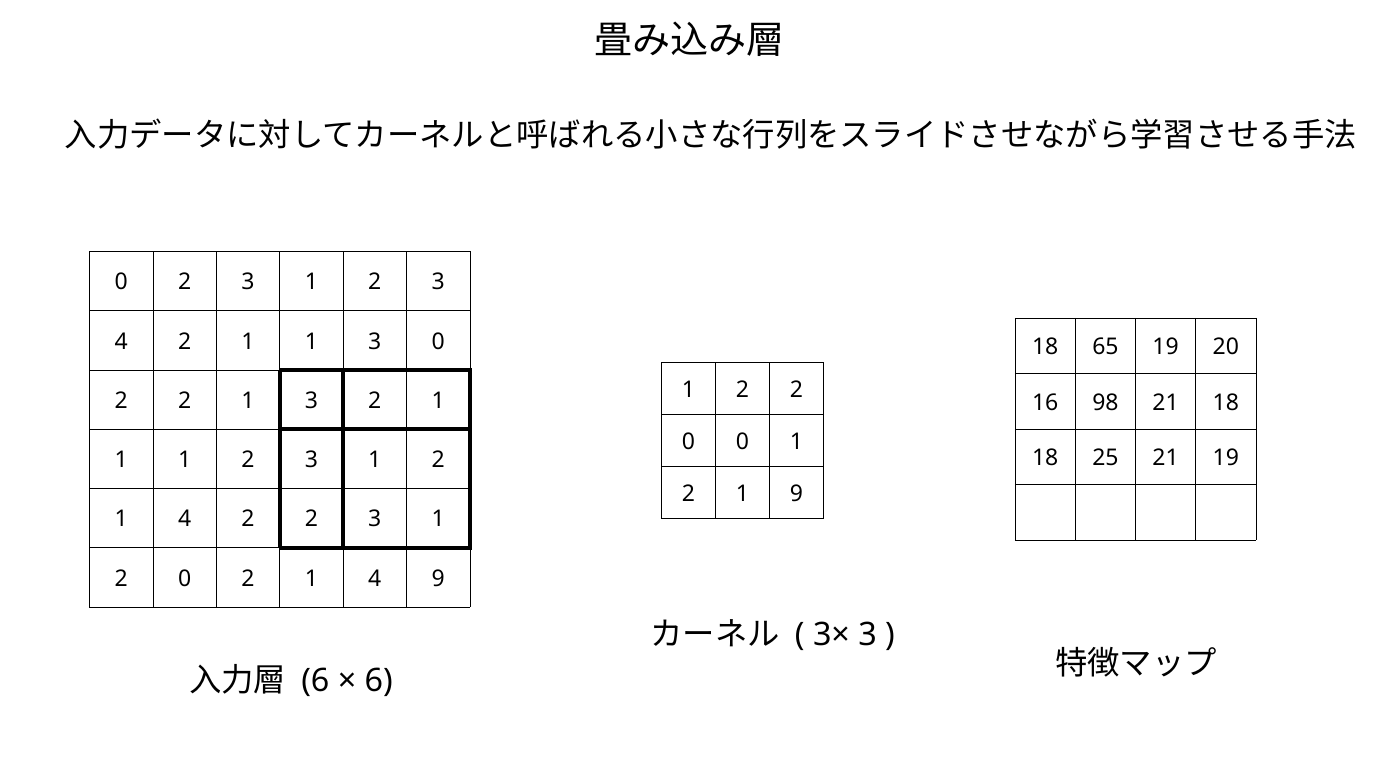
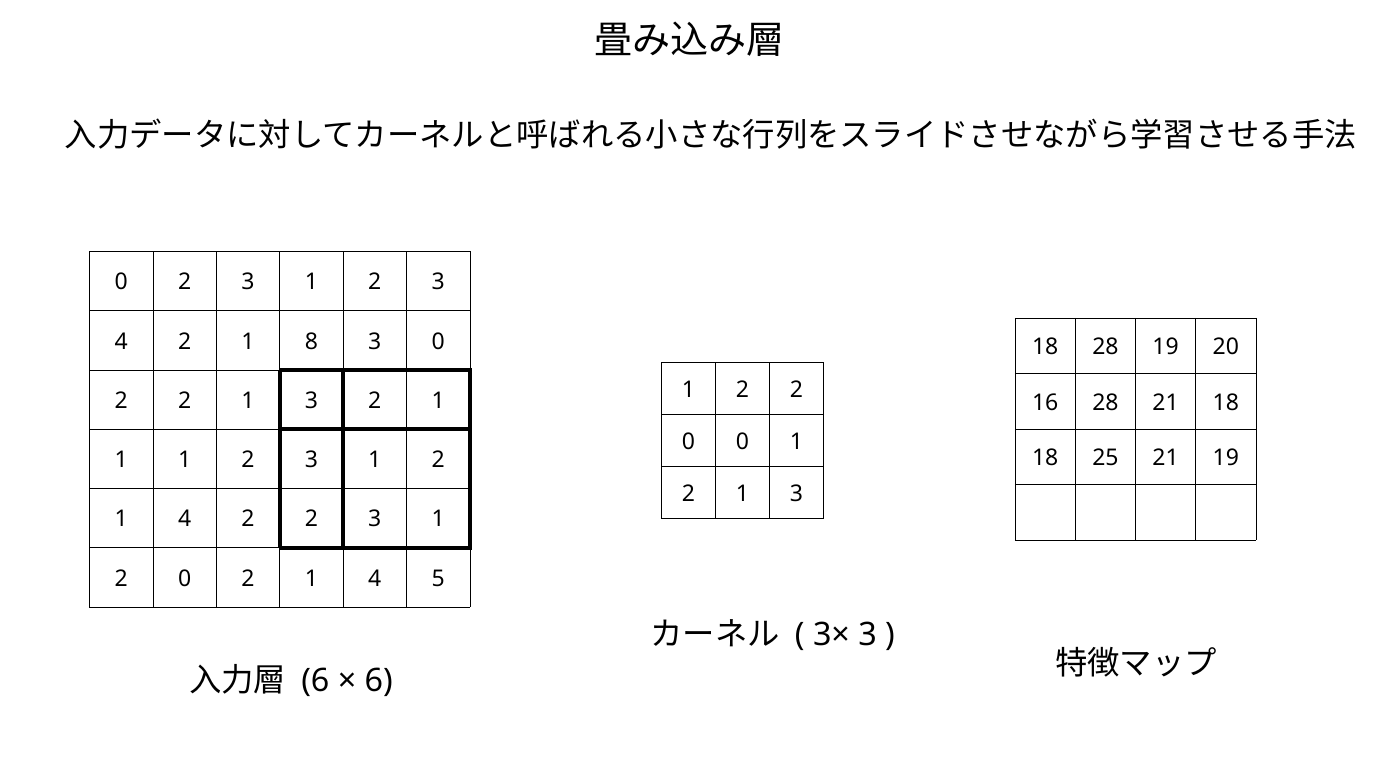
4 2 1 1: 1 -> 8
18 65: 65 -> 28
16 98: 98 -> 28
9 at (796, 494): 9 -> 3
4 9: 9 -> 5
